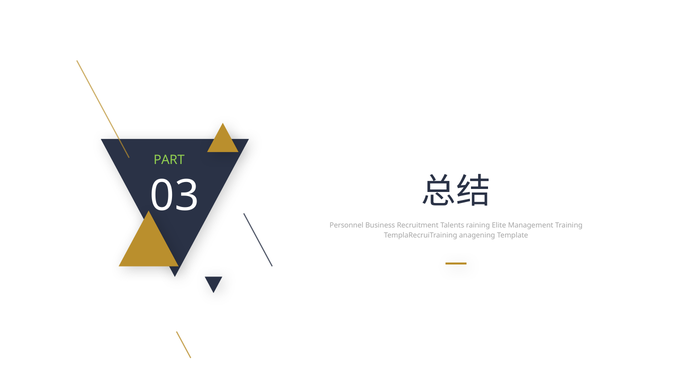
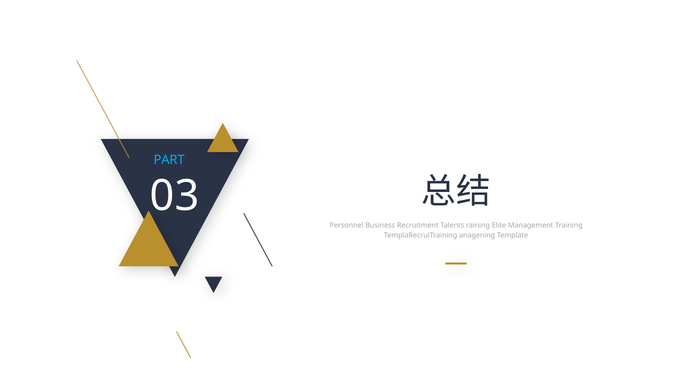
PART colour: light green -> light blue
